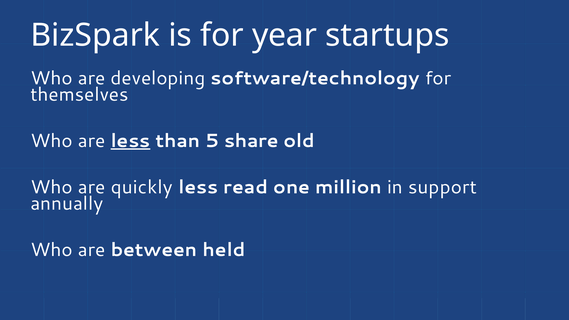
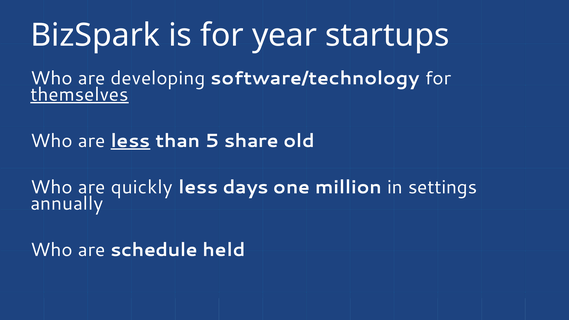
themselves underline: none -> present
read: read -> days
support: support -> settings
between: between -> schedule
